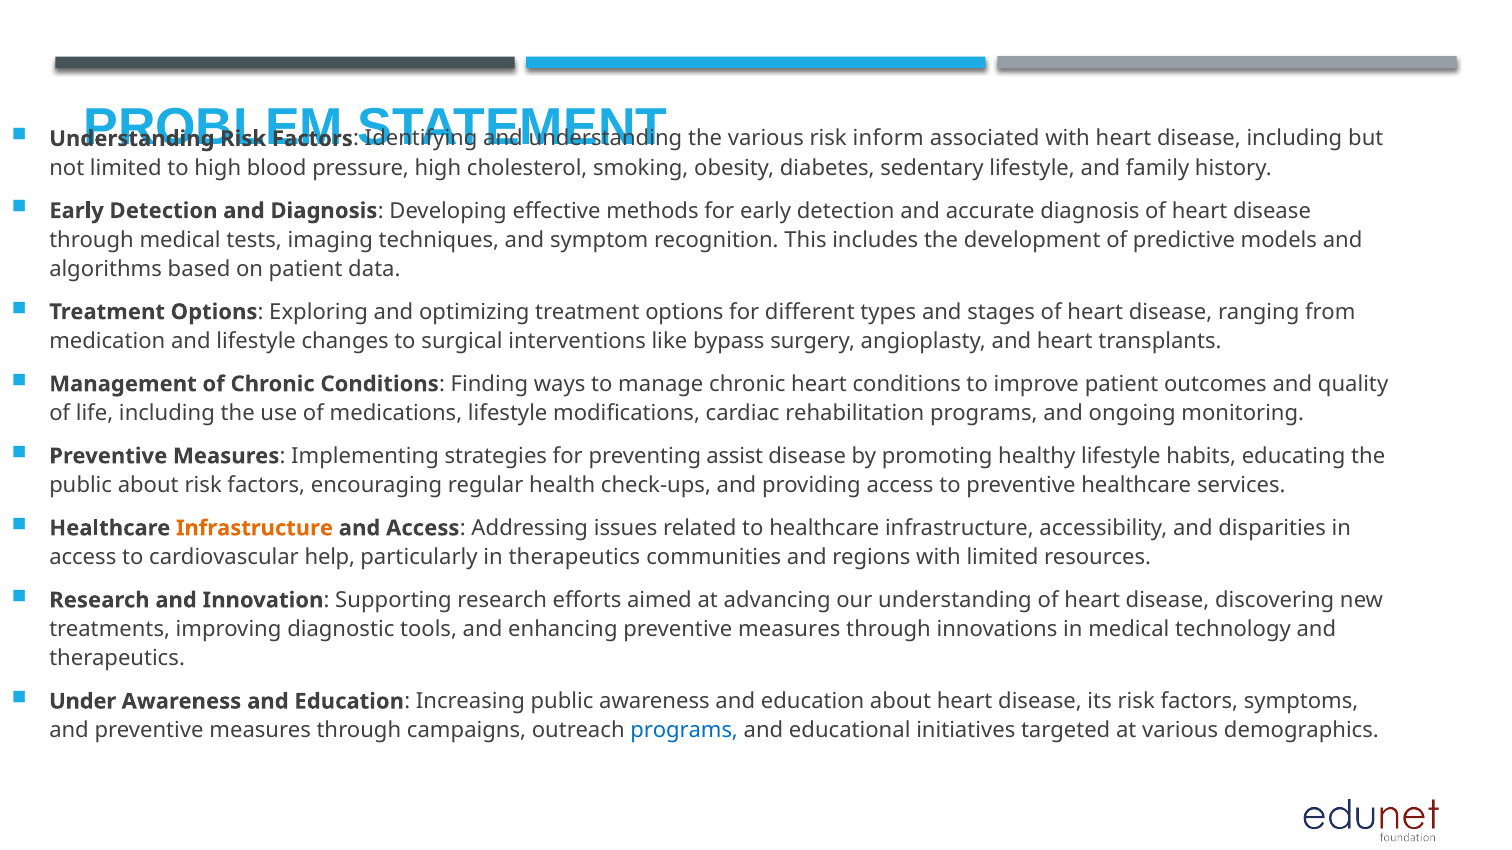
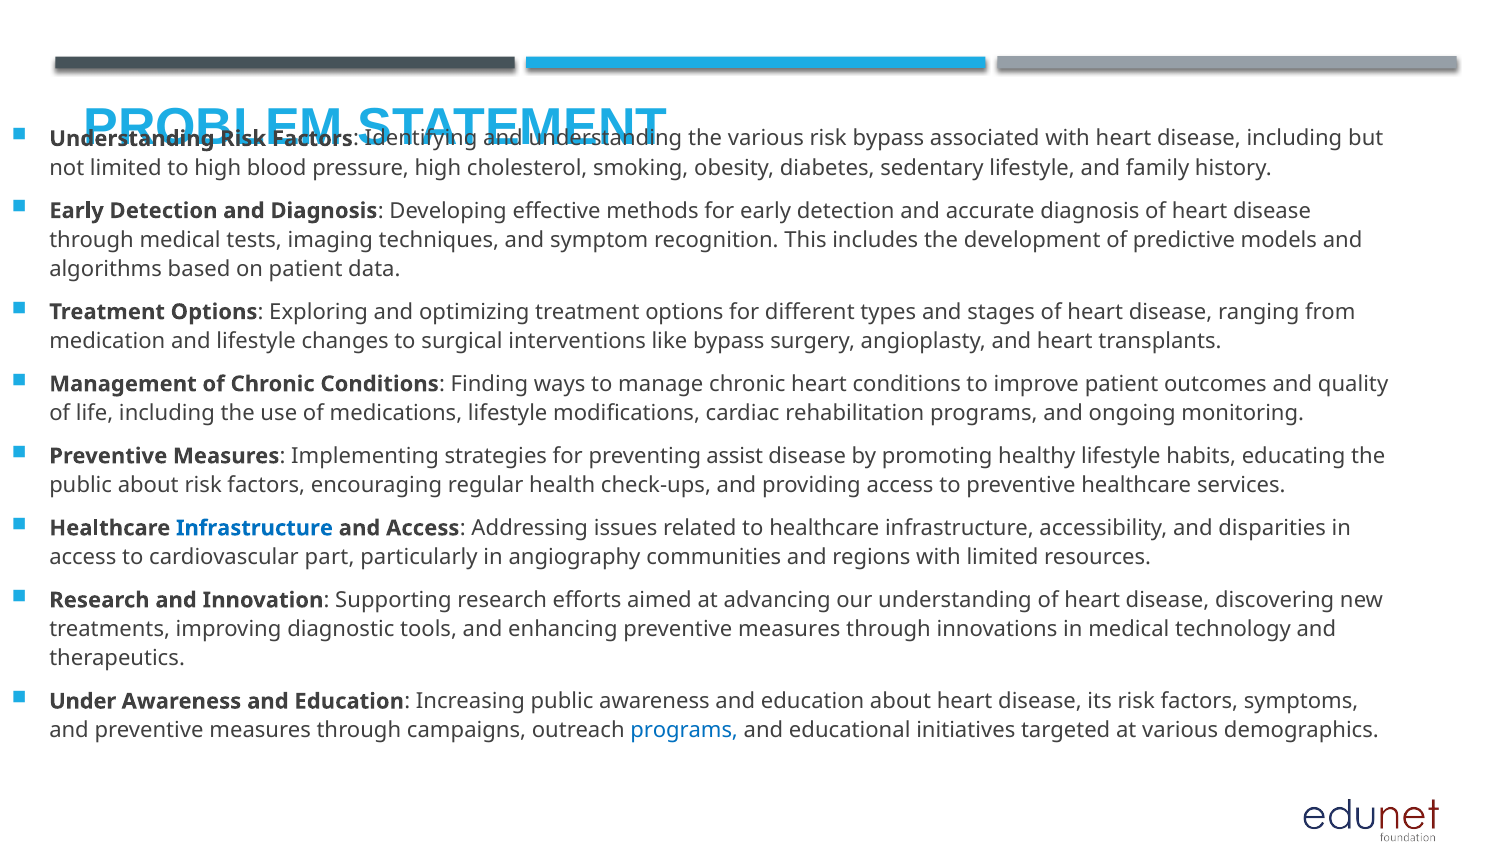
risk inform: inform -> bypass
Infrastructure at (254, 528) colour: orange -> blue
help: help -> part
in therapeutics: therapeutics -> angiography
